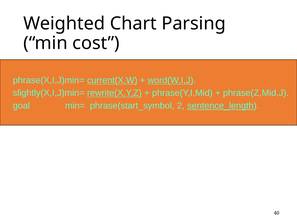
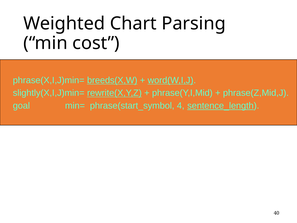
current(X,W: current(X,W -> breeds(X,W
2: 2 -> 4
